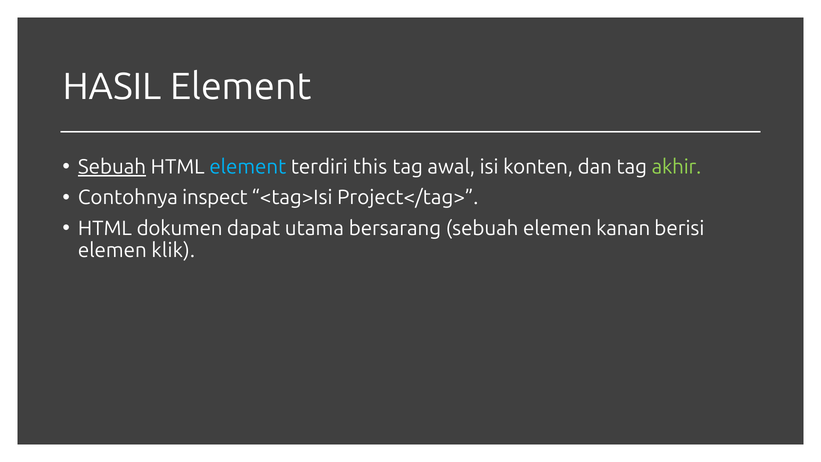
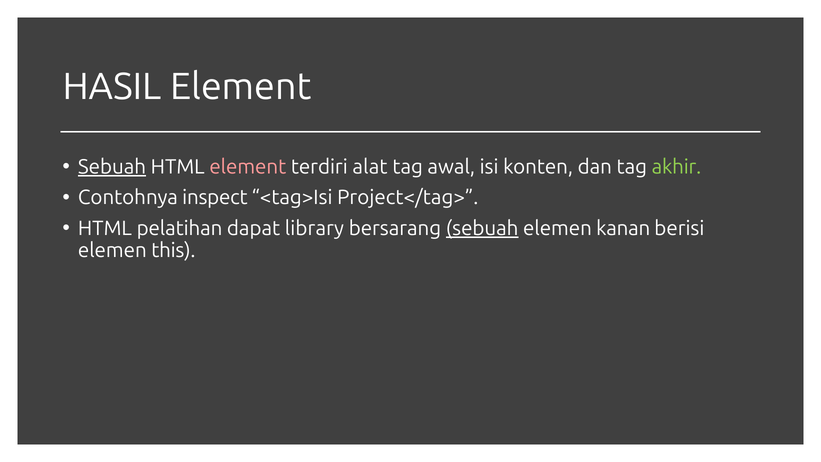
element at (248, 167) colour: light blue -> pink
this: this -> alat
dokumen: dokumen -> pelatihan
utama: utama -> library
sebuah at (482, 228) underline: none -> present
klik: klik -> this
